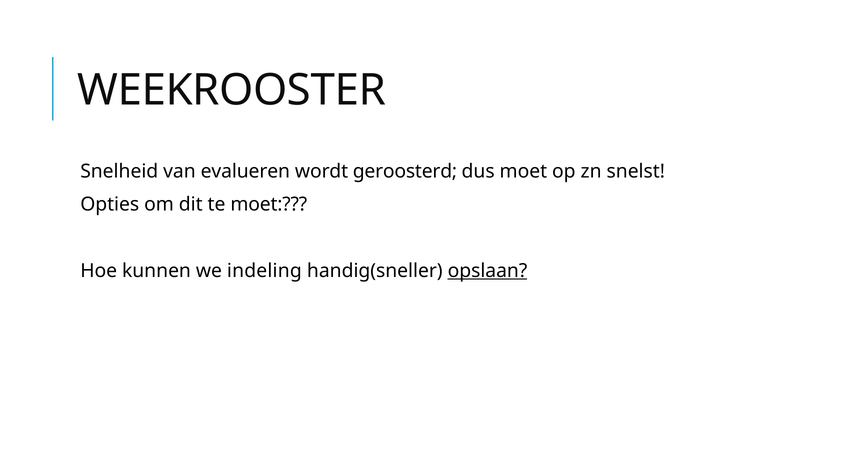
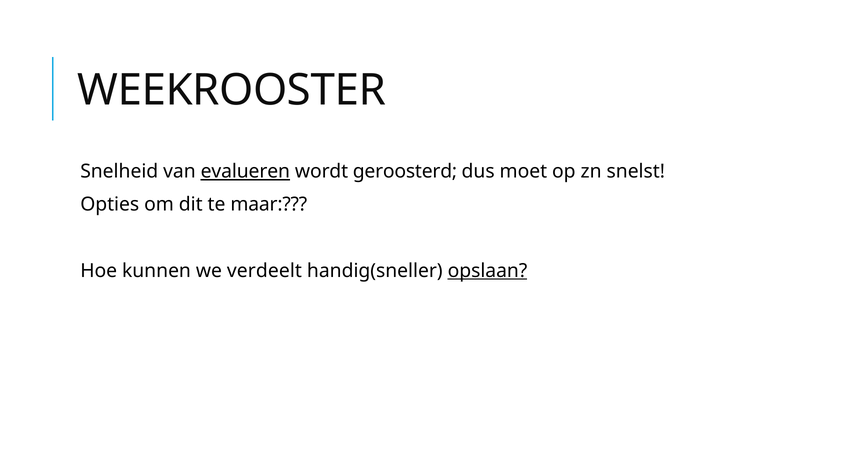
evalueren underline: none -> present
te moet: moet -> maar
indeling: indeling -> verdeelt
